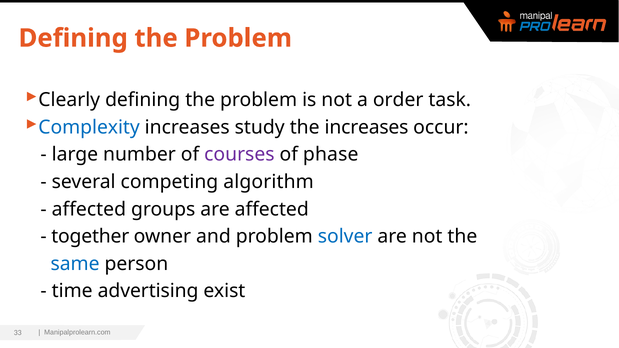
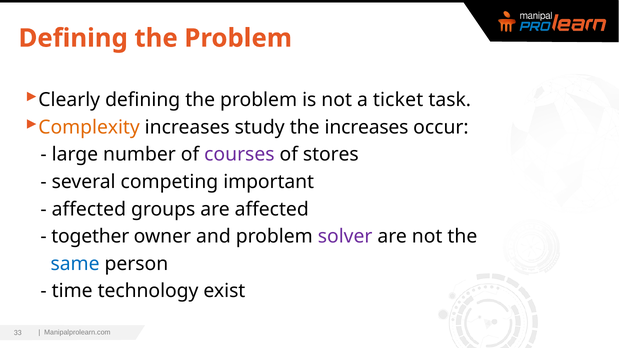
order: order -> ticket
Complexity colour: blue -> orange
phase: phase -> stores
algorithm: algorithm -> important
solver colour: blue -> purple
advertising: advertising -> technology
